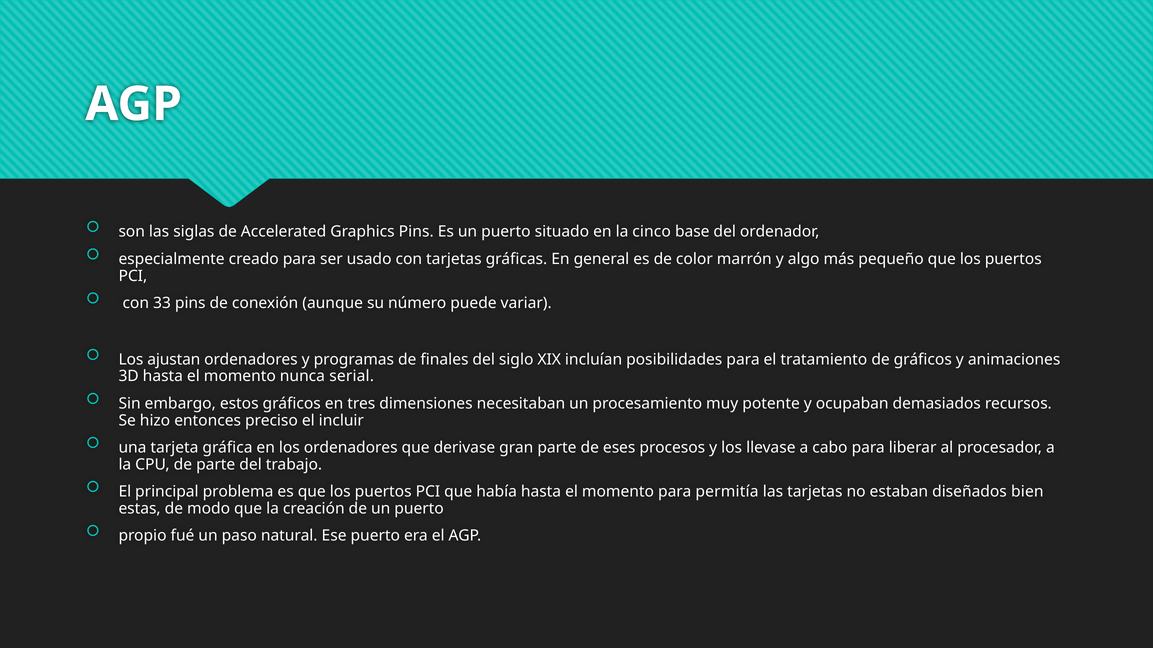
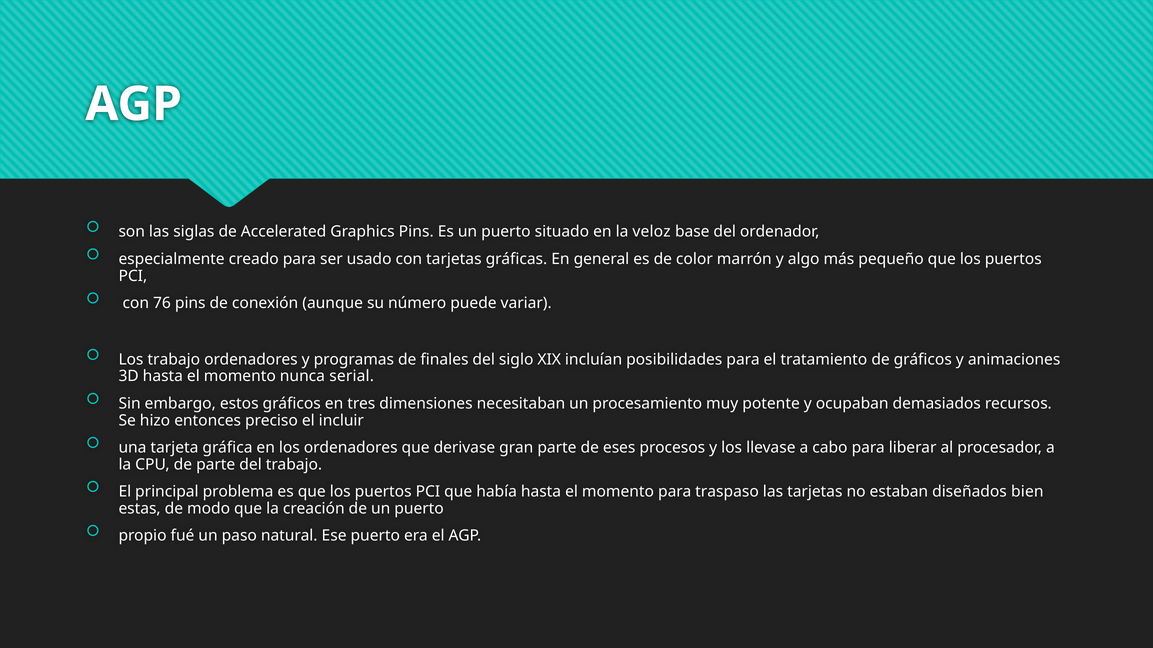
cinco: cinco -> veloz
33: 33 -> 76
Los ajustan: ajustan -> trabajo
permitía: permitía -> traspaso
